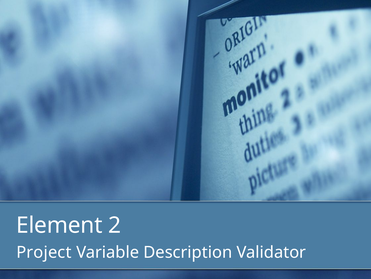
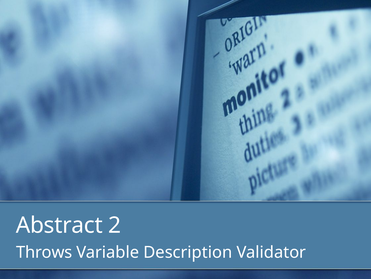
Element: Element -> Abstract
Project: Project -> Throws
